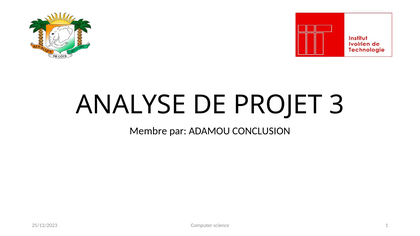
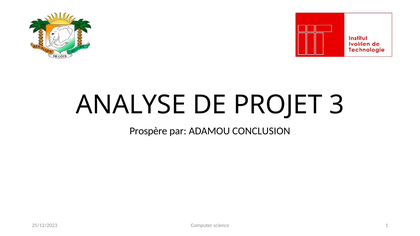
Membre: Membre -> Prospère
